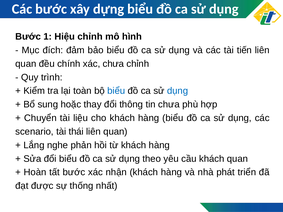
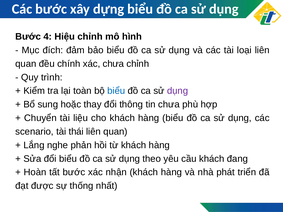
1: 1 -> 4
tiến: tiến -> loại
dụng at (178, 91) colour: blue -> purple
khách quan: quan -> đang
